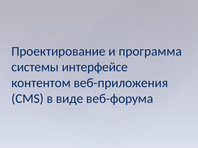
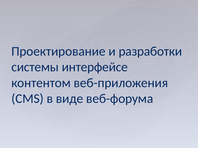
программа: программа -> разработки
